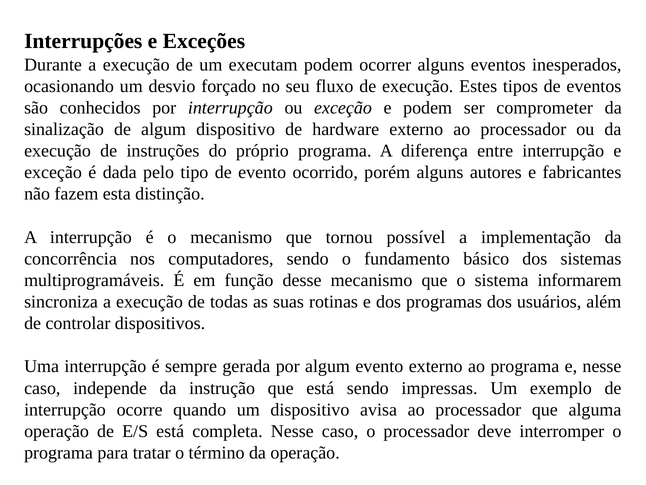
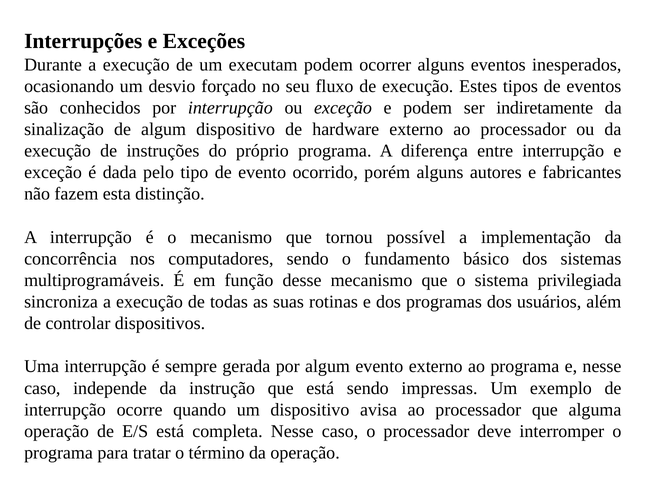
comprometer: comprometer -> indiretamente
informarem: informarem -> privilegiada
